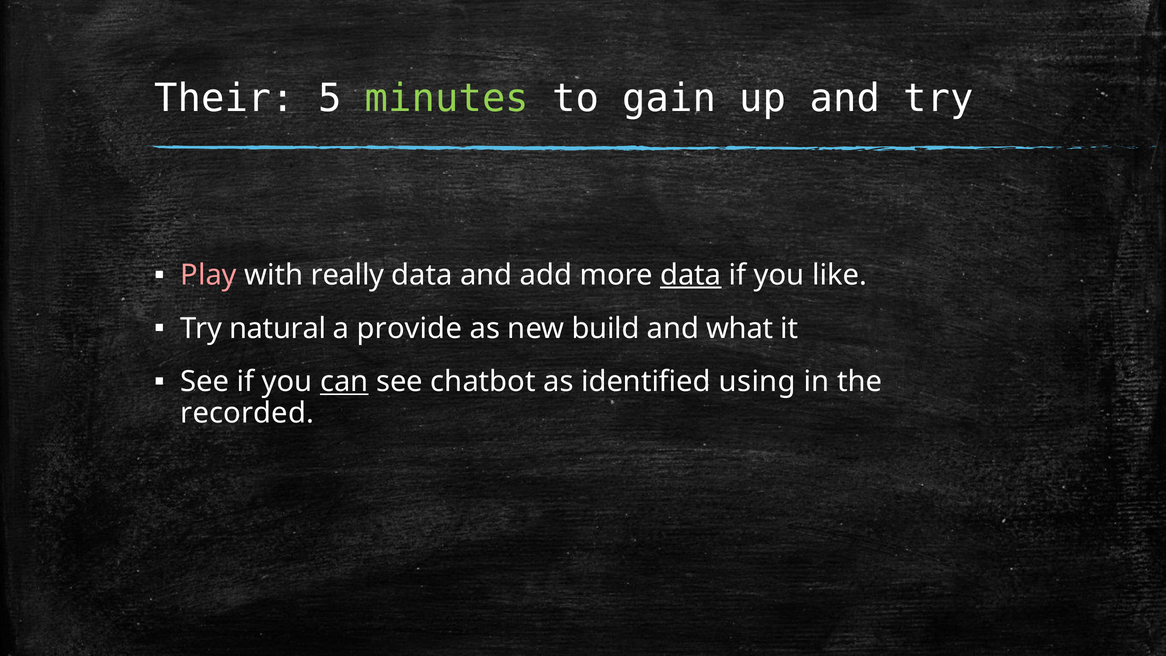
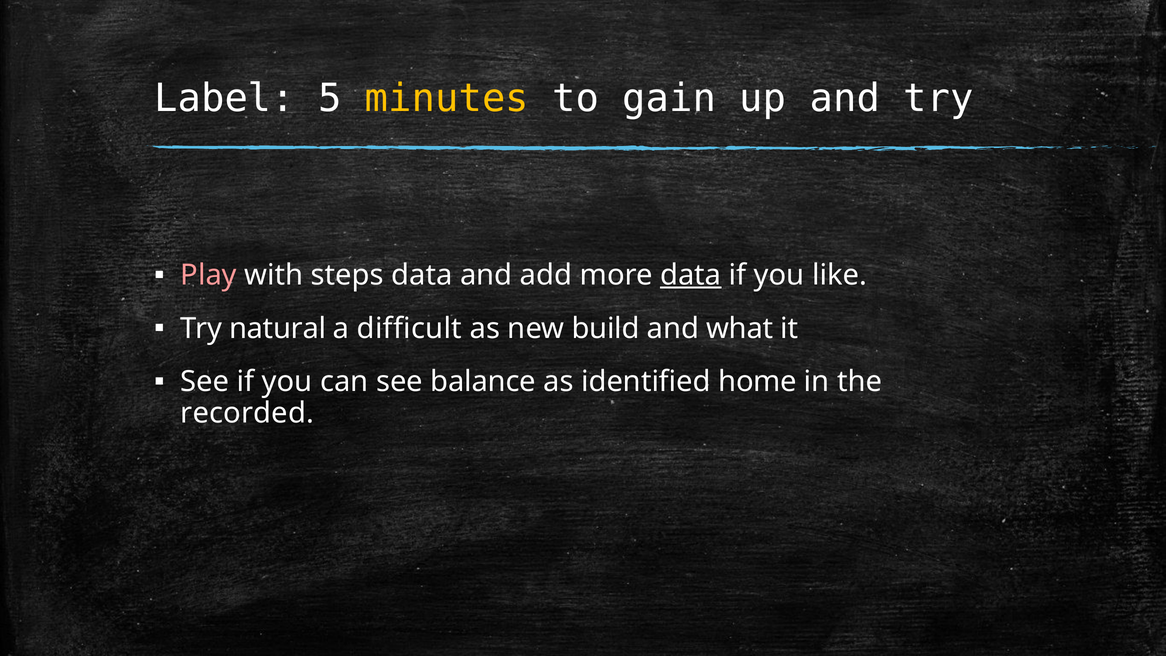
Their: Their -> Label
minutes colour: light green -> yellow
really: really -> steps
provide: provide -> difficult
can underline: present -> none
chatbot: chatbot -> balance
using: using -> home
